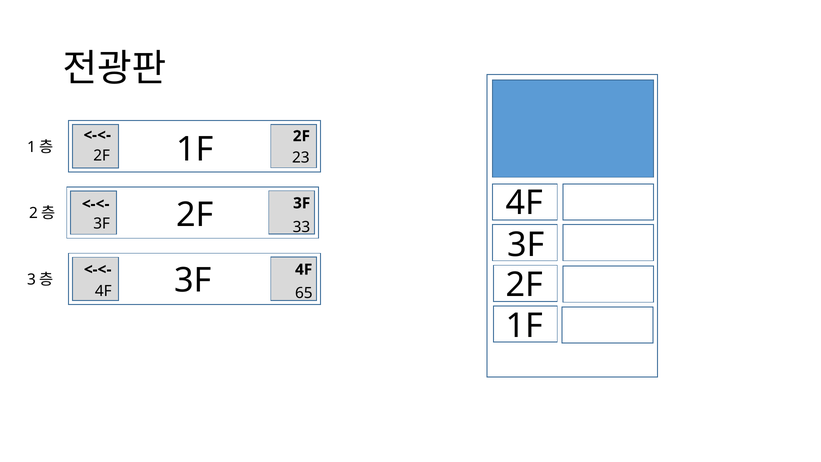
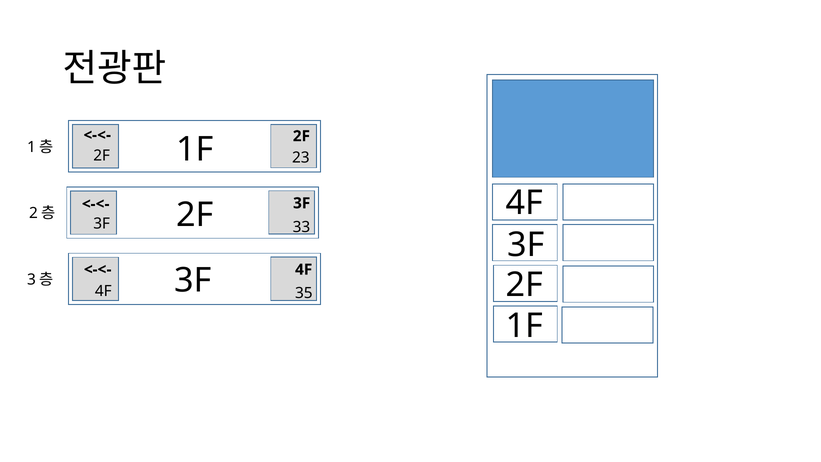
65: 65 -> 35
